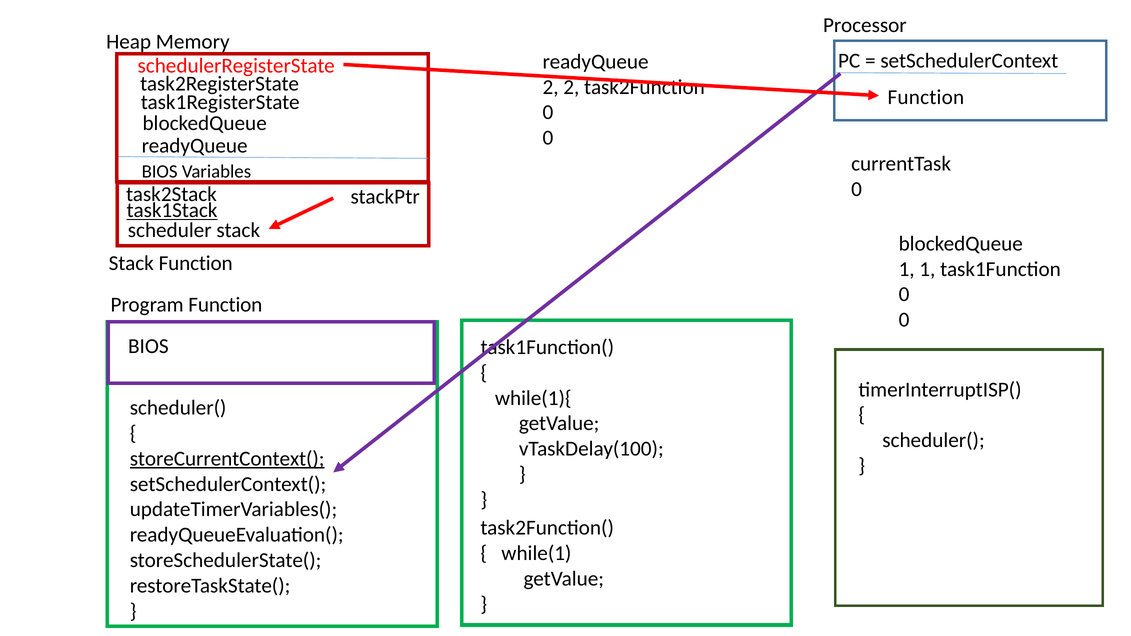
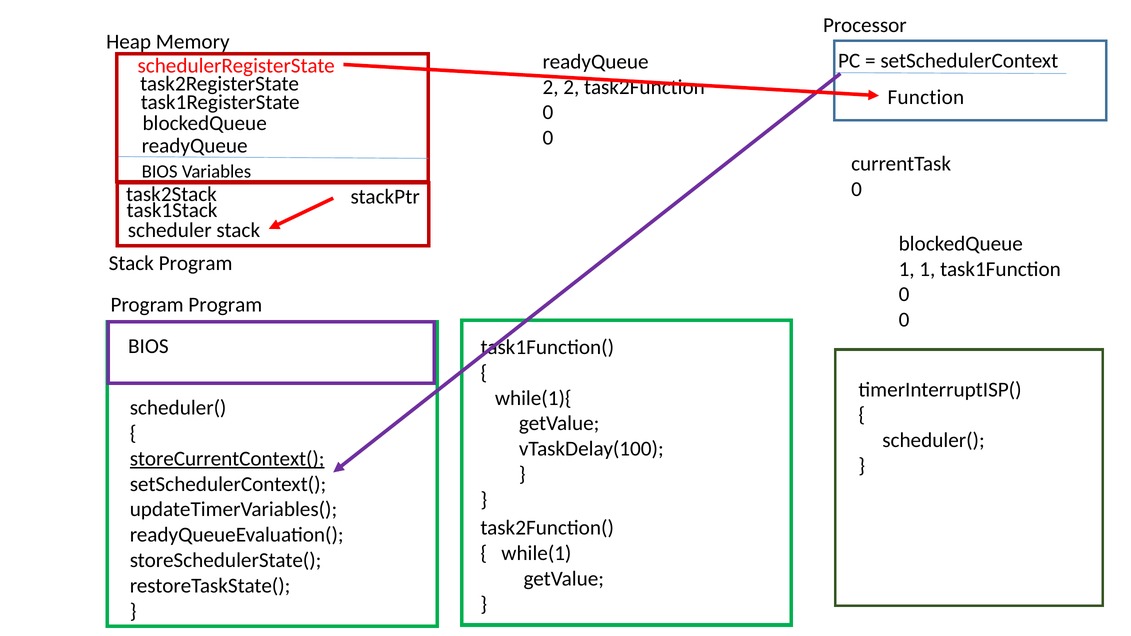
task1Stack underline: present -> none
Stack Function: Function -> Program
Function at (225, 305): Function -> Program
